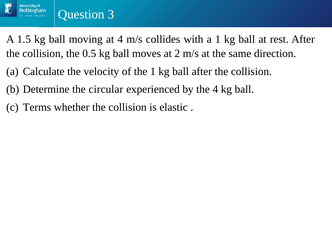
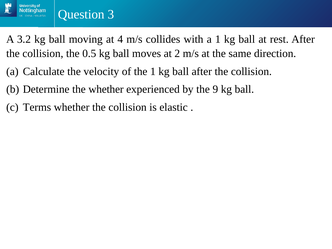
1.5: 1.5 -> 3.2
the circular: circular -> whether
the 4: 4 -> 9
